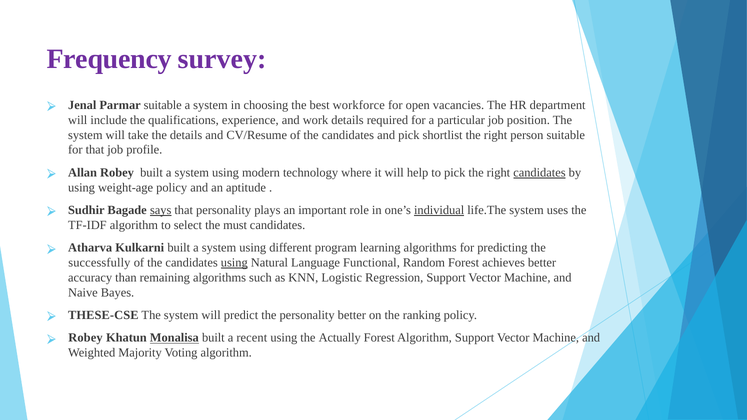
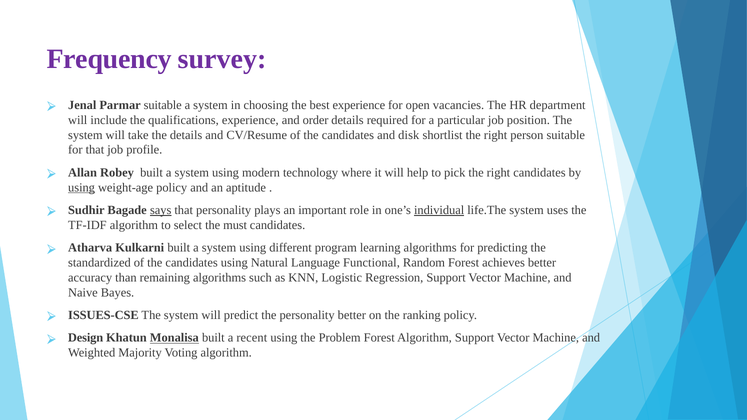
best workforce: workforce -> experience
work: work -> order
and pick: pick -> disk
candidates at (539, 173) underline: present -> none
using at (82, 188) underline: none -> present
successfully: successfully -> standardized
using at (234, 263) underline: present -> none
THESE-CSE: THESE-CSE -> ISSUES-CSE
Robey at (85, 338): Robey -> Design
Actually: Actually -> Problem
